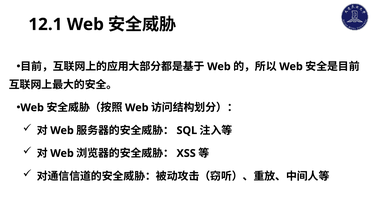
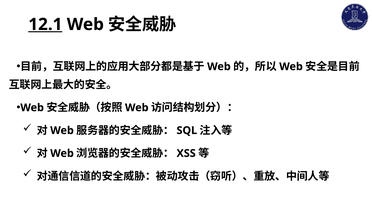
12.1 underline: none -> present
